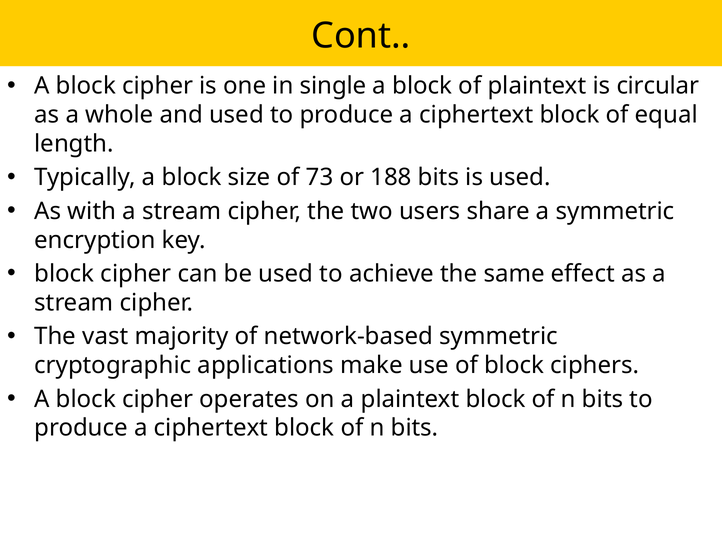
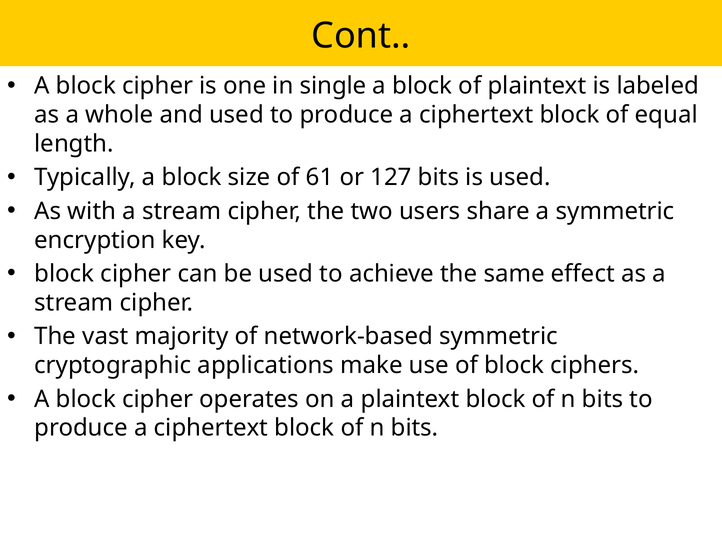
circular: circular -> labeled
73: 73 -> 61
188: 188 -> 127
